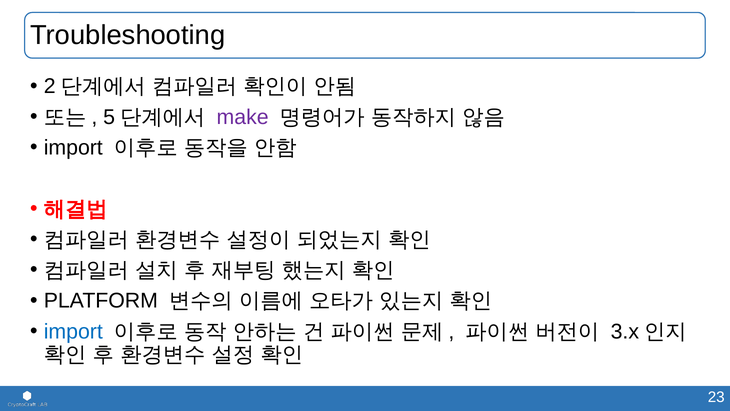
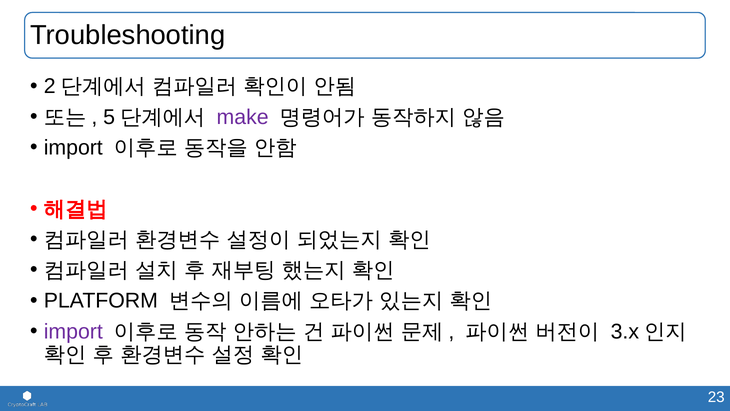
import at (73, 331) colour: blue -> purple
